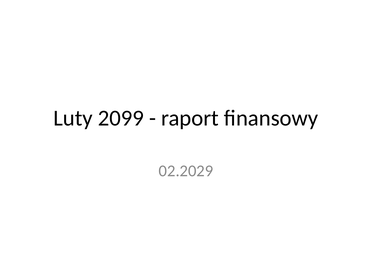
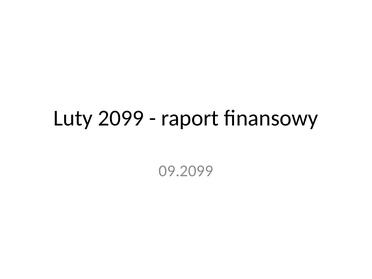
02.2029: 02.2029 -> 09.2099
